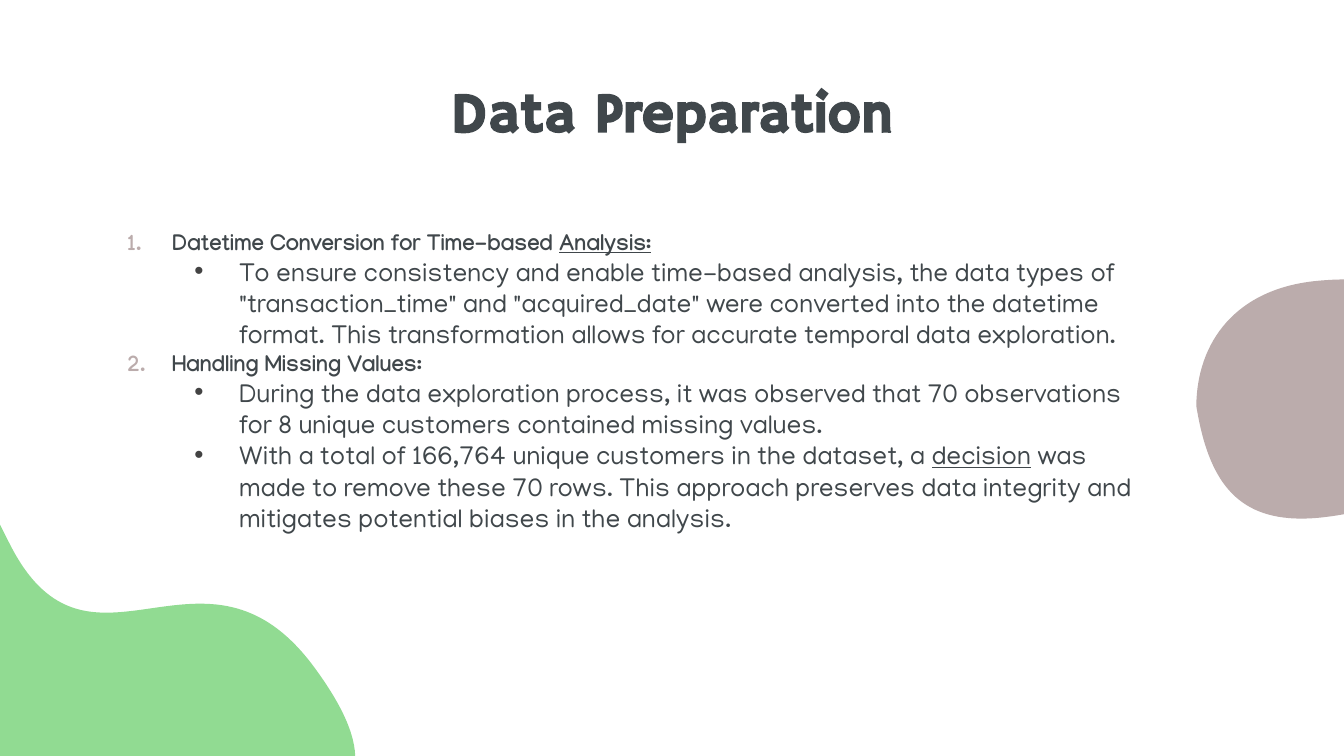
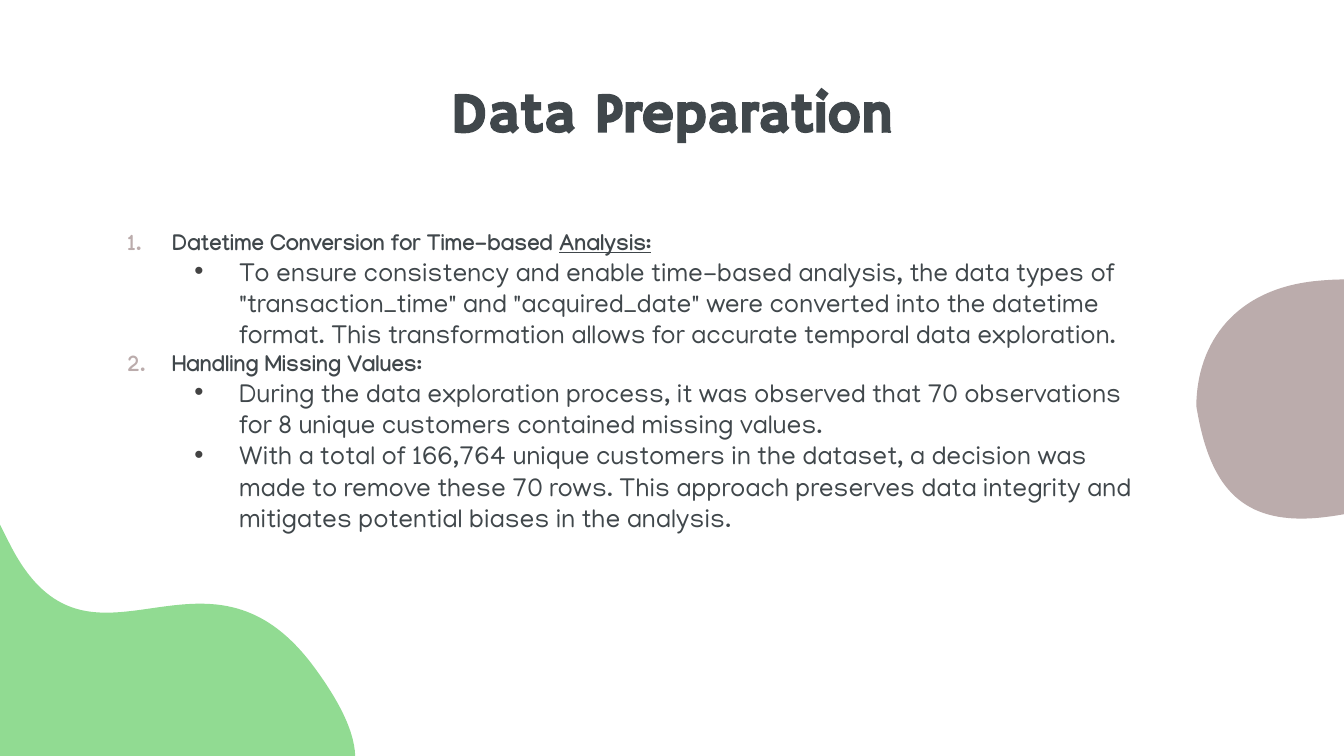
decision underline: present -> none
